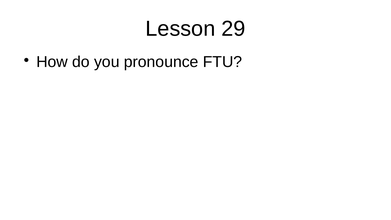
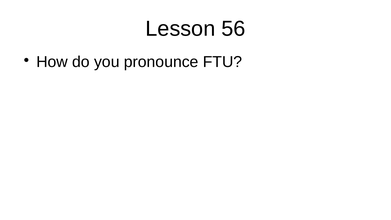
29: 29 -> 56
